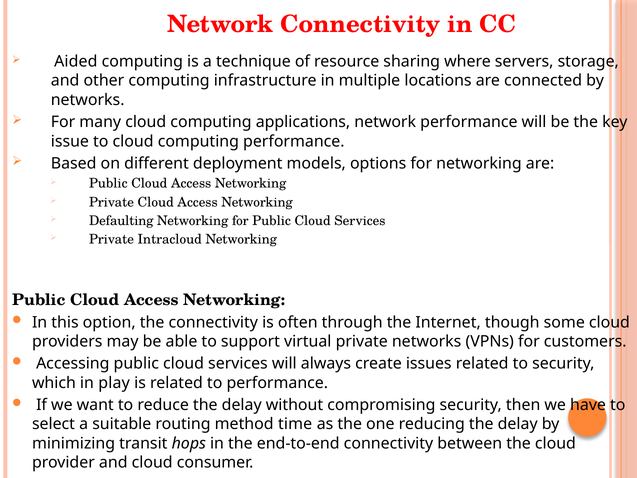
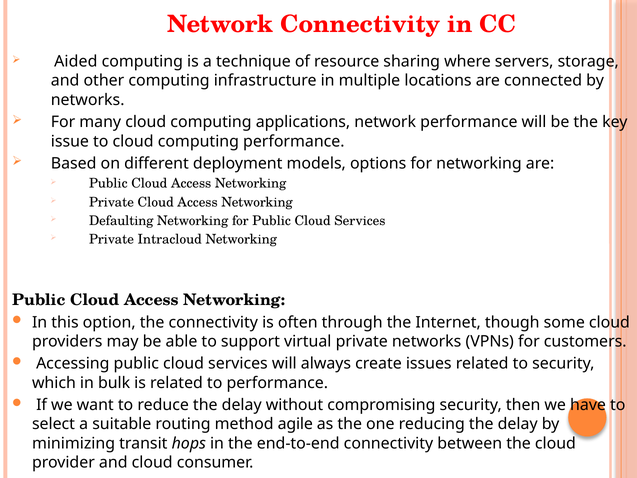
play: play -> bulk
time: time -> agile
